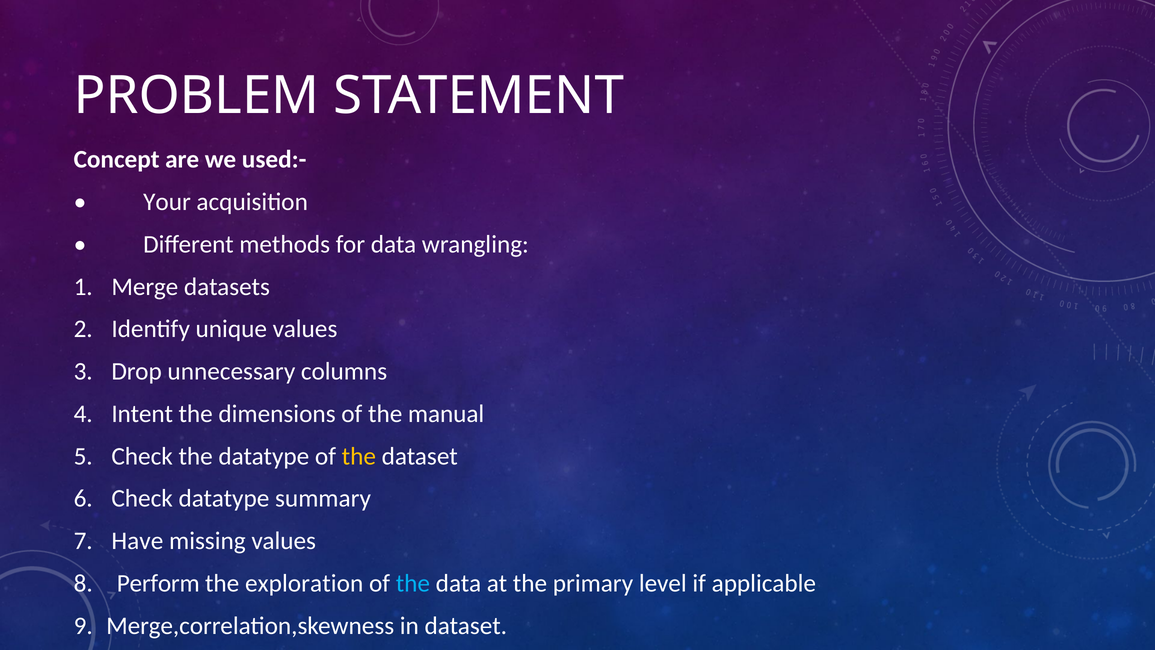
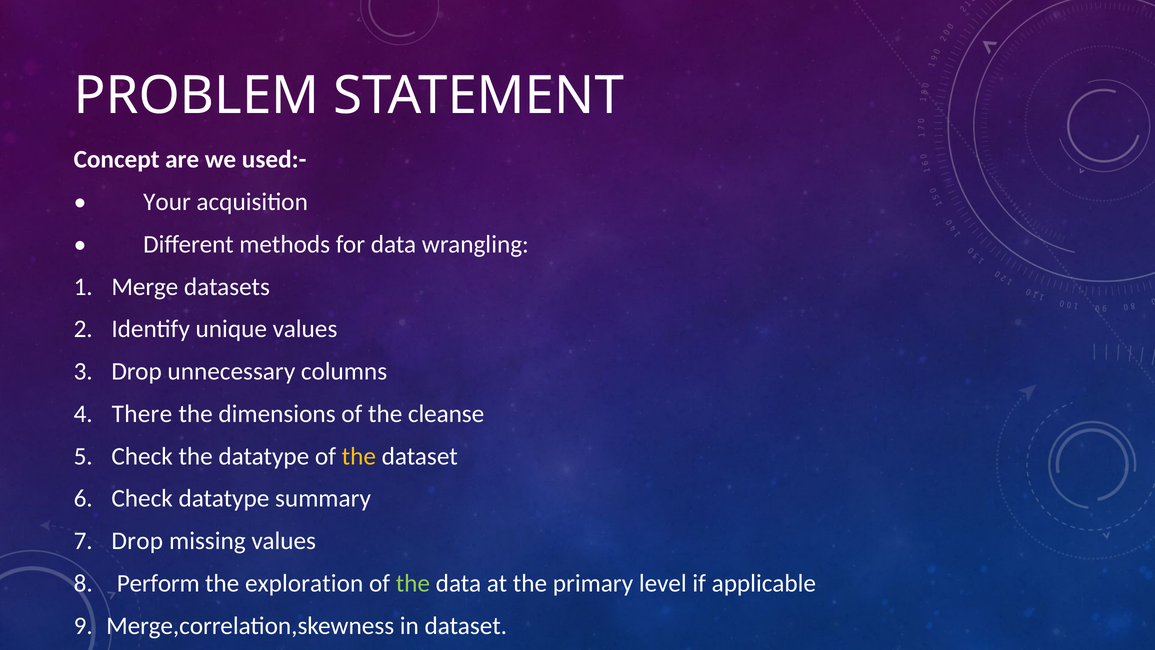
Intent: Intent -> There
manual: manual -> cleanse
7 Have: Have -> Drop
the at (413, 583) colour: light blue -> light green
